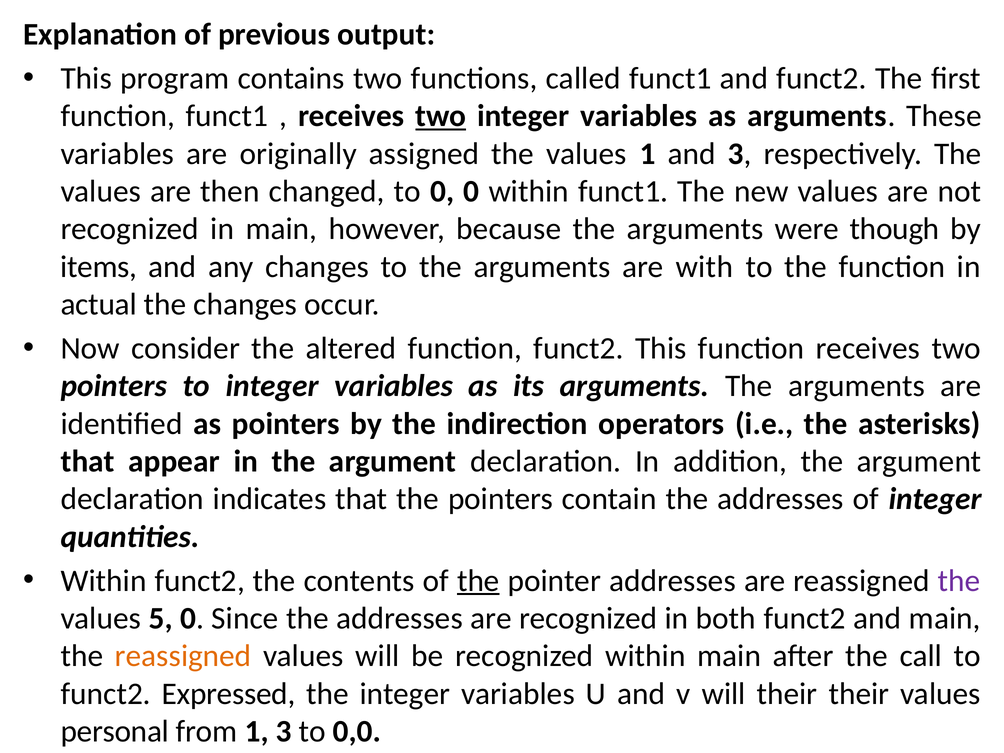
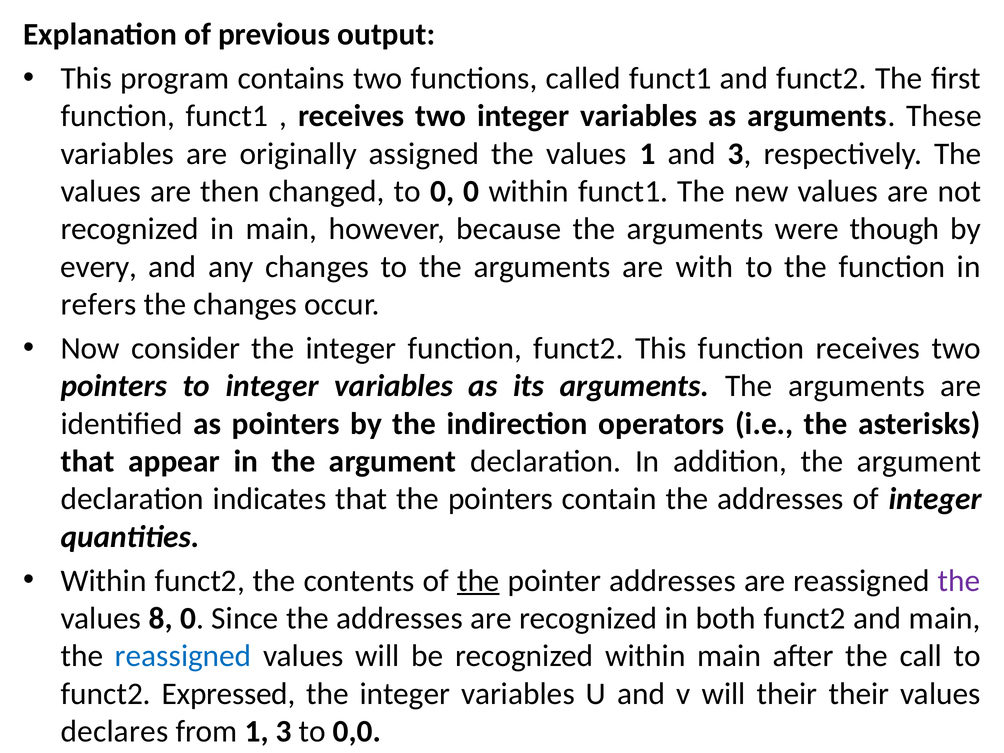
two at (441, 116) underline: present -> none
items: items -> every
actual: actual -> refers
consider the altered: altered -> integer
5: 5 -> 8
reassigned at (183, 656) colour: orange -> blue
personal: personal -> declares
